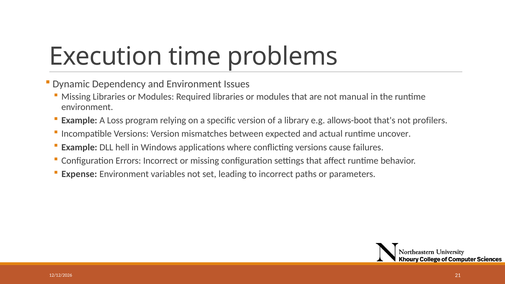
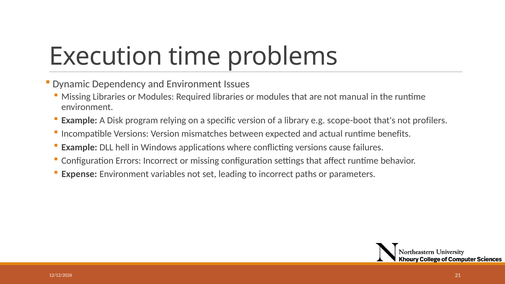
Loss: Loss -> Disk
allows-boot: allows-boot -> scope-boot
uncover: uncover -> benefits
